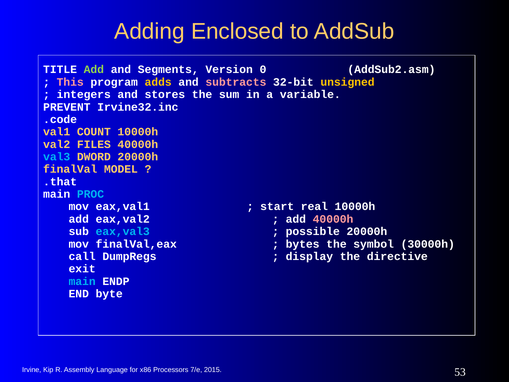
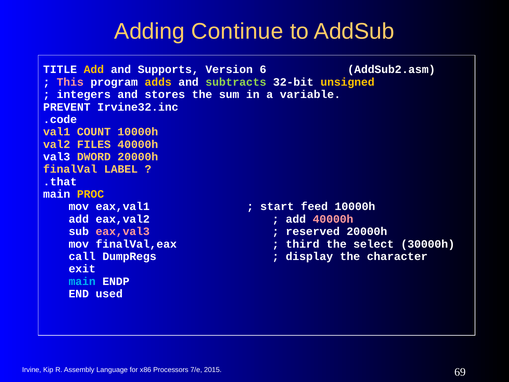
Enclosed: Enclosed -> Continue
Add at (94, 70) colour: light green -> yellow
Segments: Segments -> Supports
0: 0 -> 6
subtracts colour: pink -> light green
val3 colour: light blue -> white
MODEL: MODEL -> LABEL
PROC colour: light blue -> yellow
real: real -> feed
eax,val3 colour: light blue -> pink
possible: possible -> reserved
bytes: bytes -> third
symbol: symbol -> select
directive: directive -> character
byte: byte -> used
53: 53 -> 69
